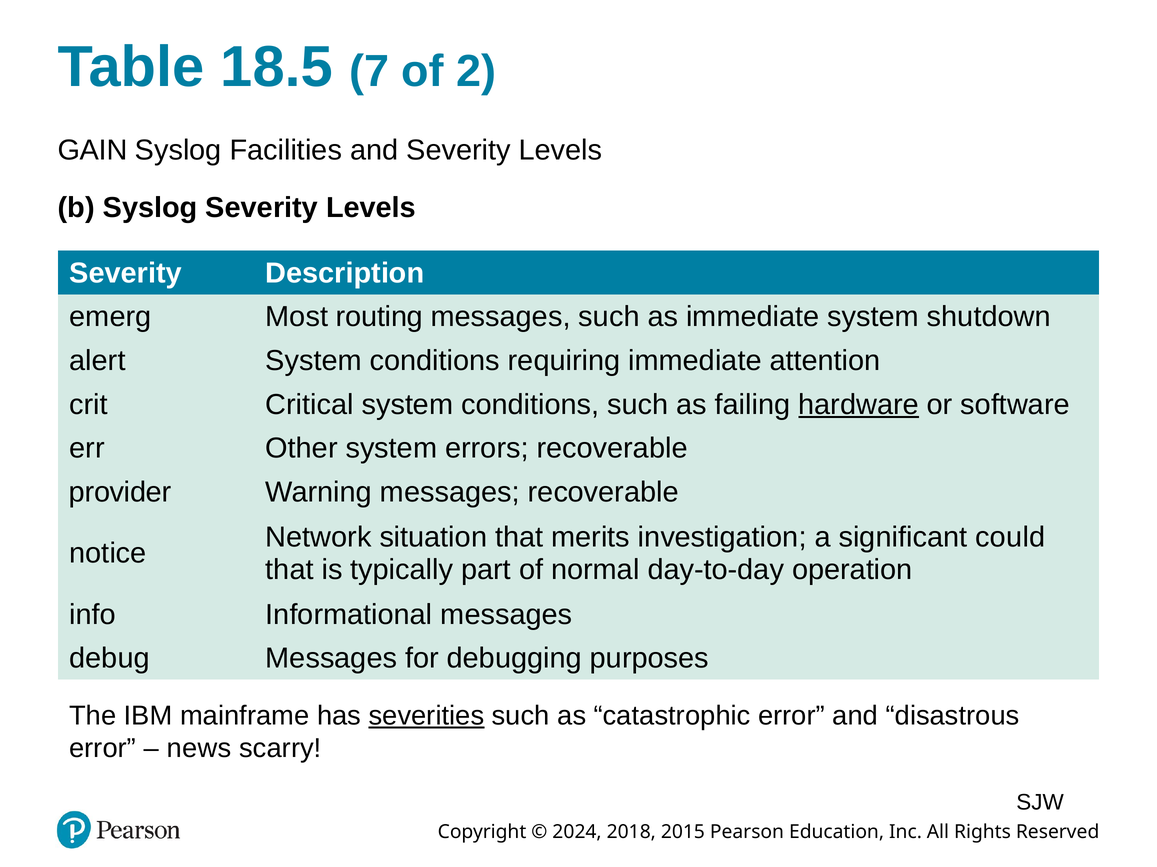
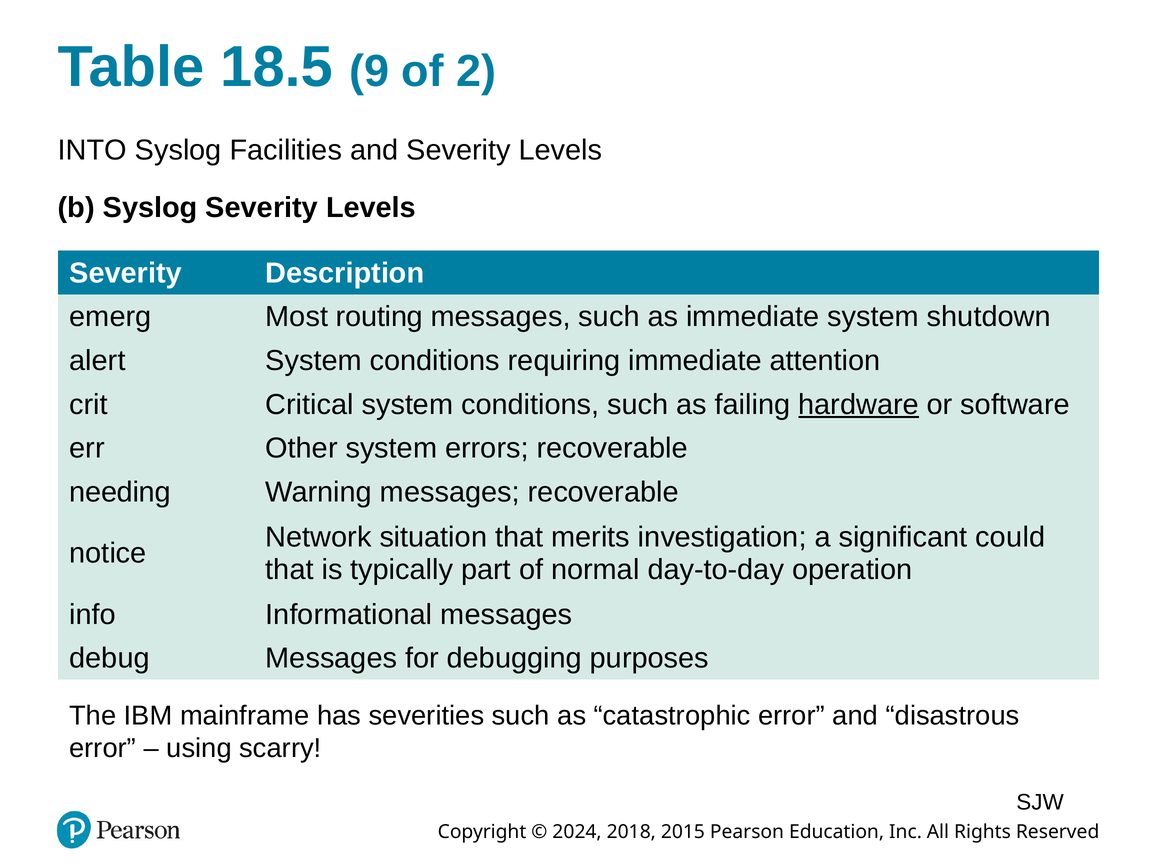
7: 7 -> 9
GAIN: GAIN -> INTO
provider: provider -> needing
severities underline: present -> none
news: news -> using
